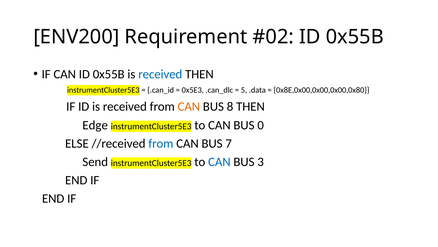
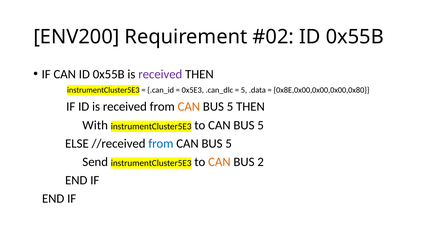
received at (160, 74) colour: blue -> purple
8 at (230, 106): 8 -> 5
Edge: Edge -> With
to CAN BUS 0: 0 -> 5
7 at (229, 143): 7 -> 5
CAN at (219, 161) colour: blue -> orange
3: 3 -> 2
